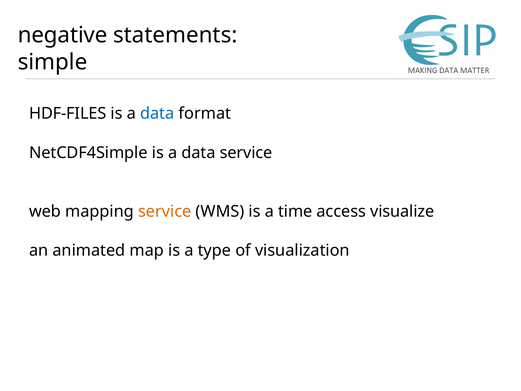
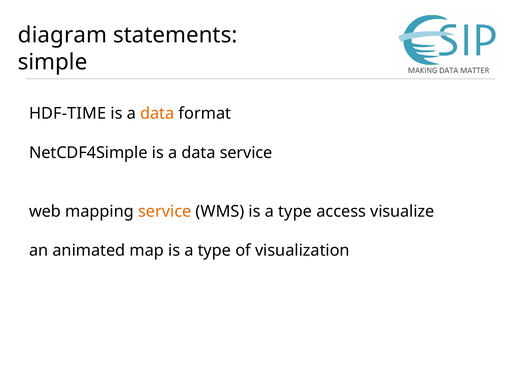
negative: negative -> diagram
HDF-FILES: HDF-FILES -> HDF-TIME
data at (157, 113) colour: blue -> orange
WMS is a time: time -> type
